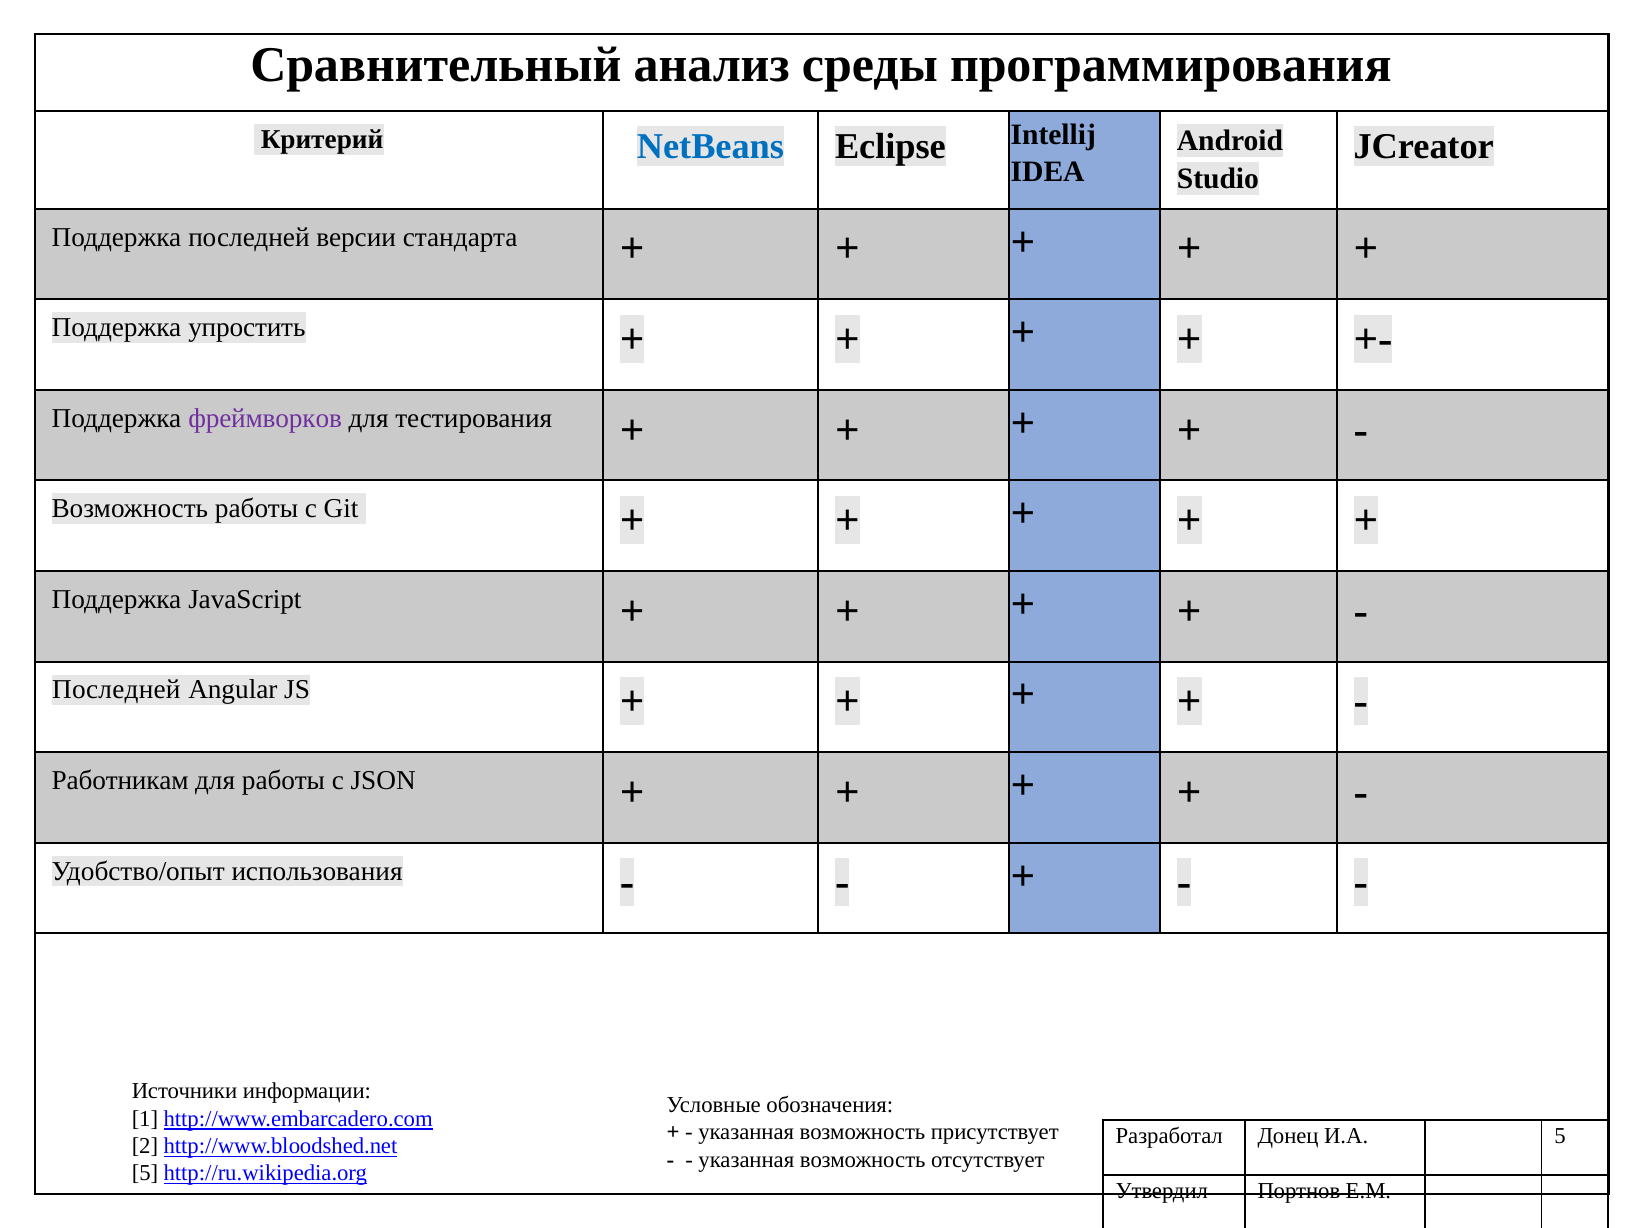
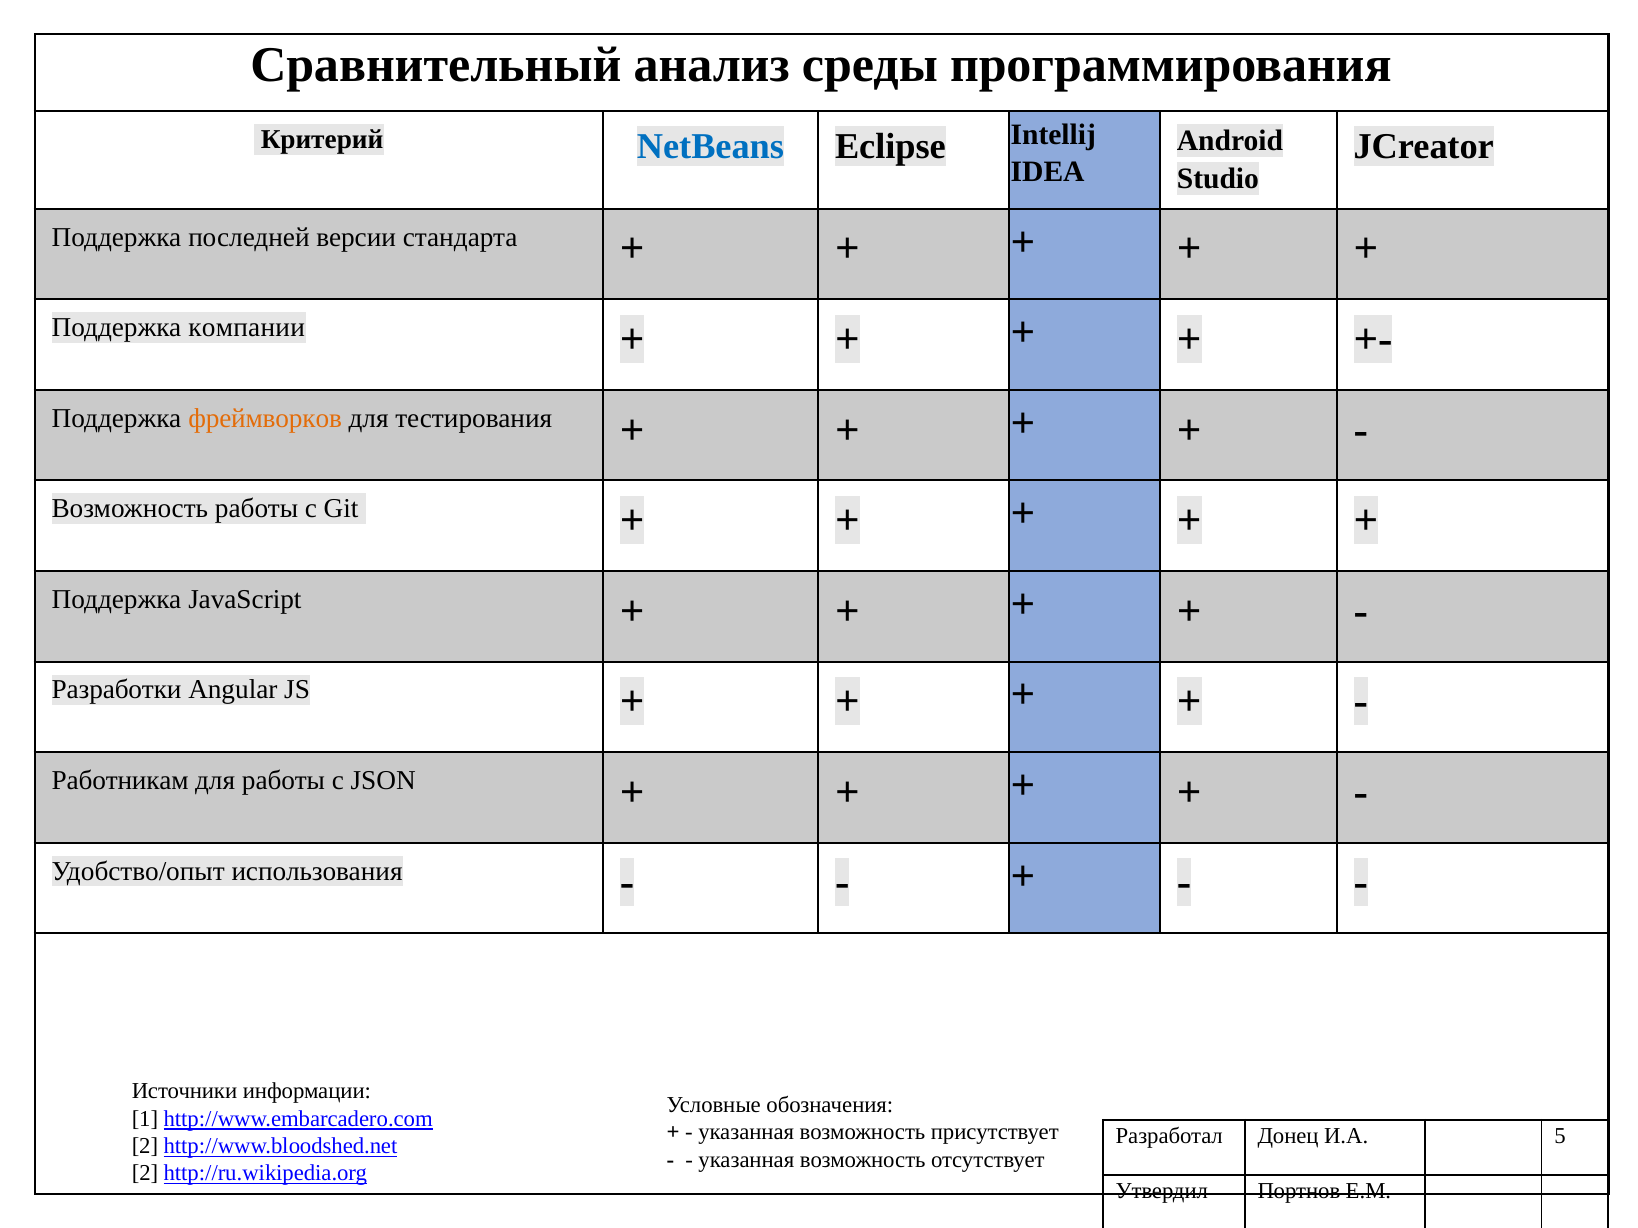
упростить: упростить -> компании
фреймворков colour: purple -> orange
Последней at (116, 690): Последней -> Разработки
5 at (145, 1174): 5 -> 2
